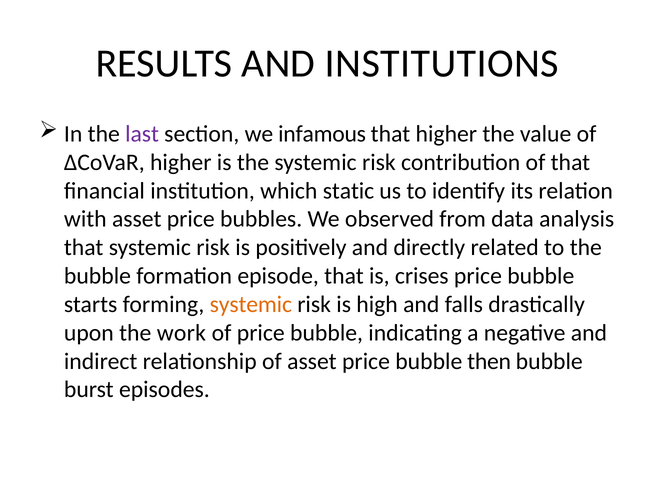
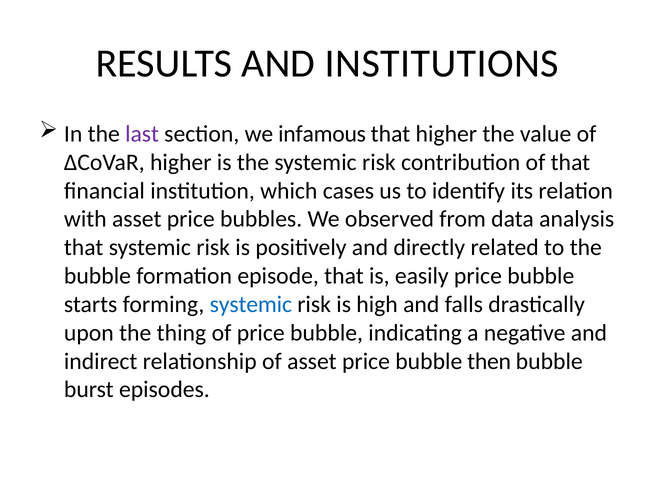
static: static -> cases
crises: crises -> easily
systemic at (251, 304) colour: orange -> blue
work: work -> thing
